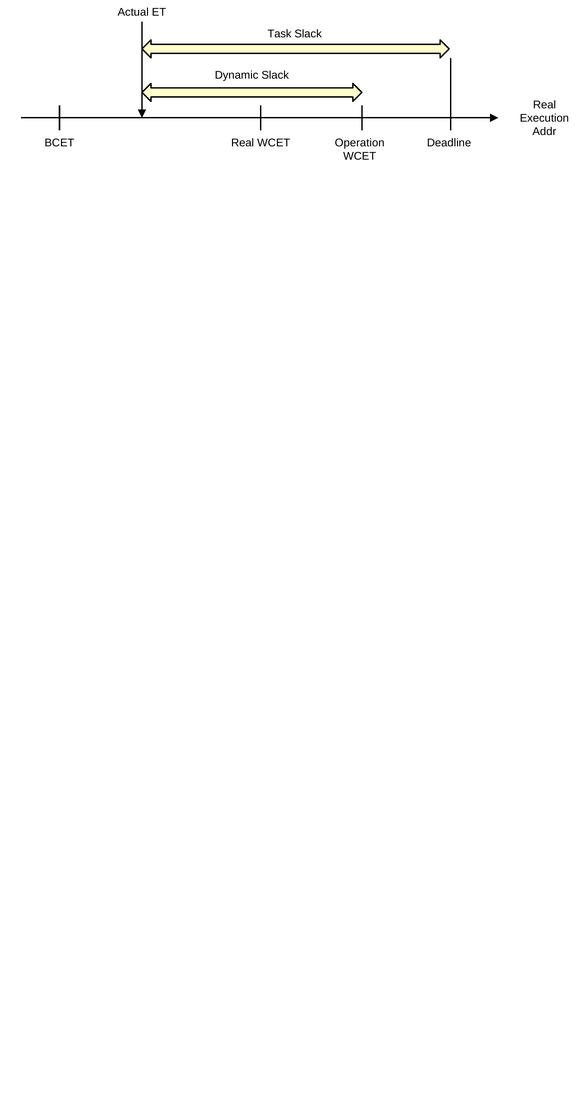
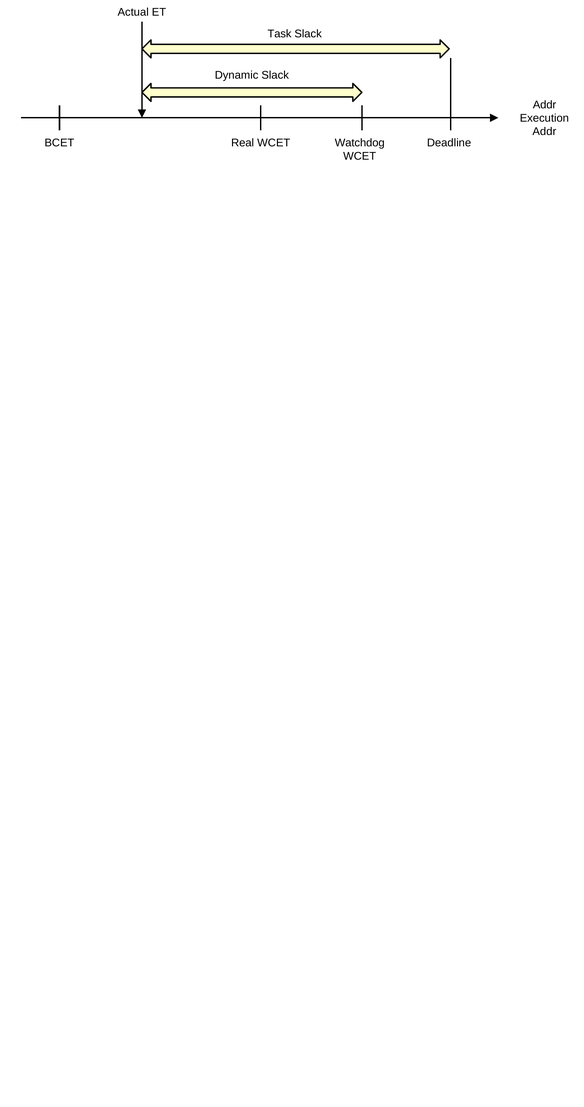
Real at (544, 105): Real -> Addr
Operation: Operation -> Watchdog
